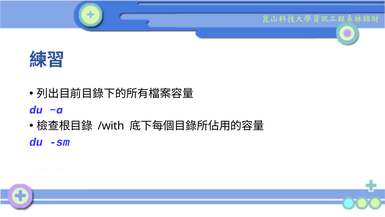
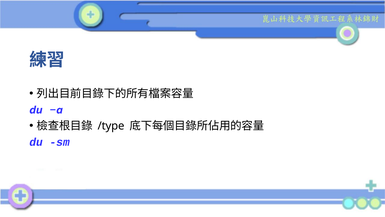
/with: /with -> /type
